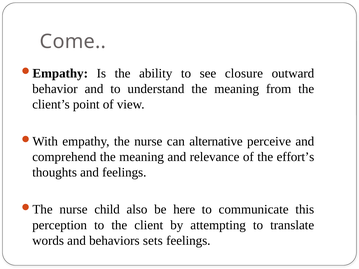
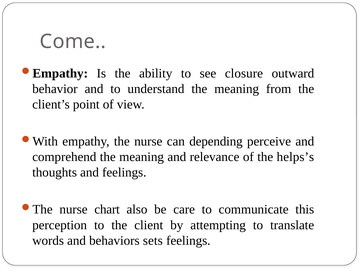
alternative: alternative -> depending
effort’s: effort’s -> helps’s
child: child -> chart
here: here -> care
